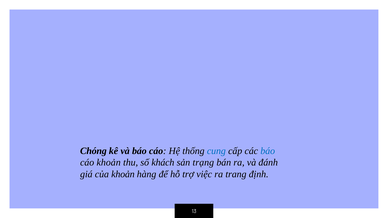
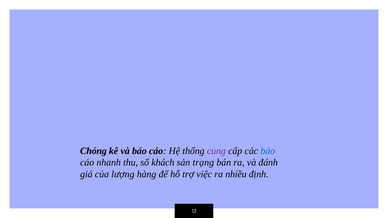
cung colour: blue -> purple
cáo khoản: khoản -> nhanh
của khoản: khoản -> lượng
trang: trang -> nhiều
